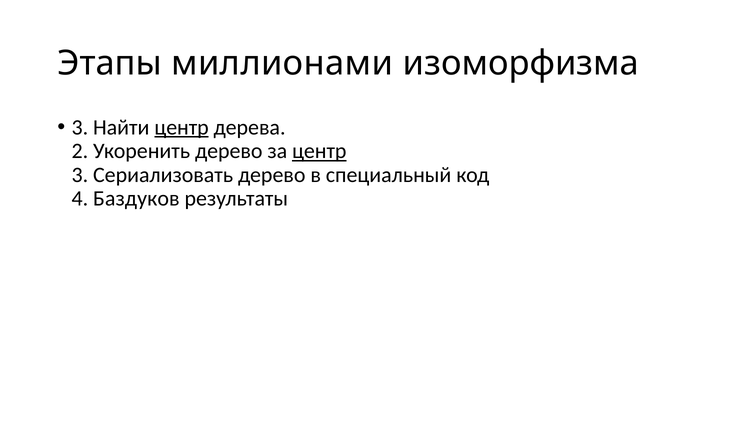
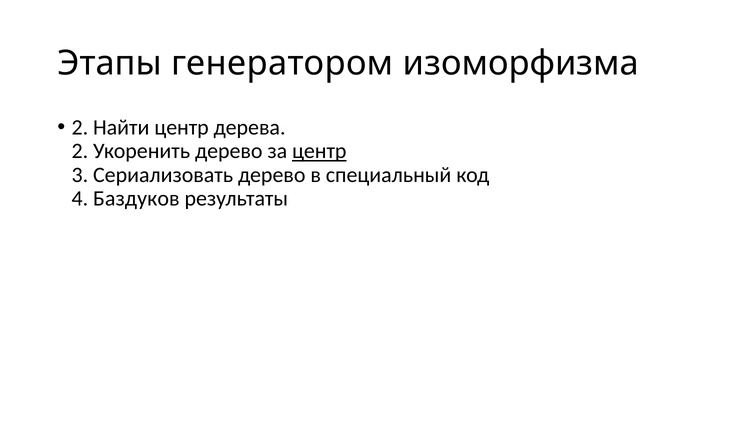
миллионами: миллионами -> генератором
3 at (80, 127): 3 -> 2
центр at (182, 127) underline: present -> none
